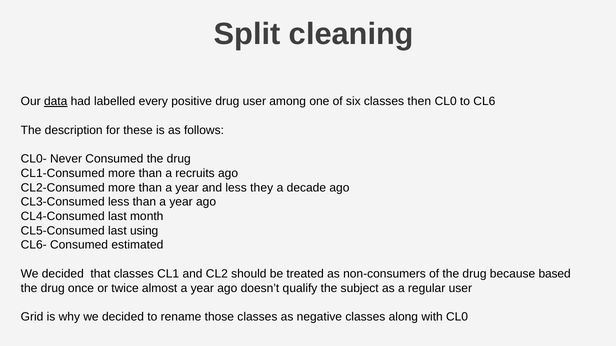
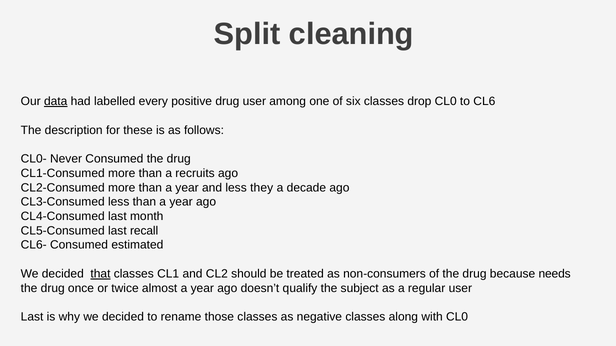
then: then -> drop
using: using -> recall
that underline: none -> present
based: based -> needs
Grid at (32, 317): Grid -> Last
